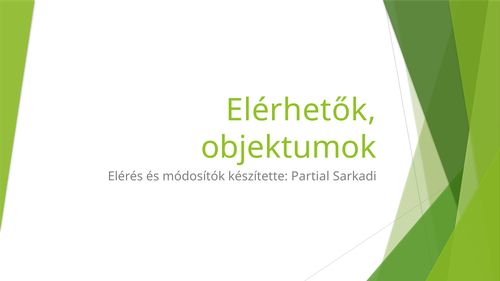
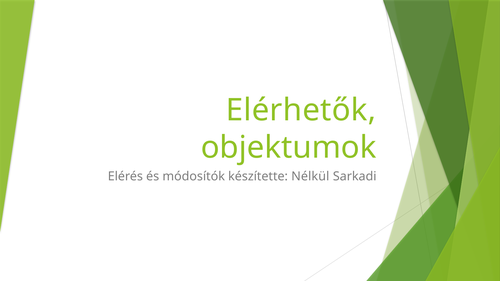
Partial: Partial -> Nélkül
